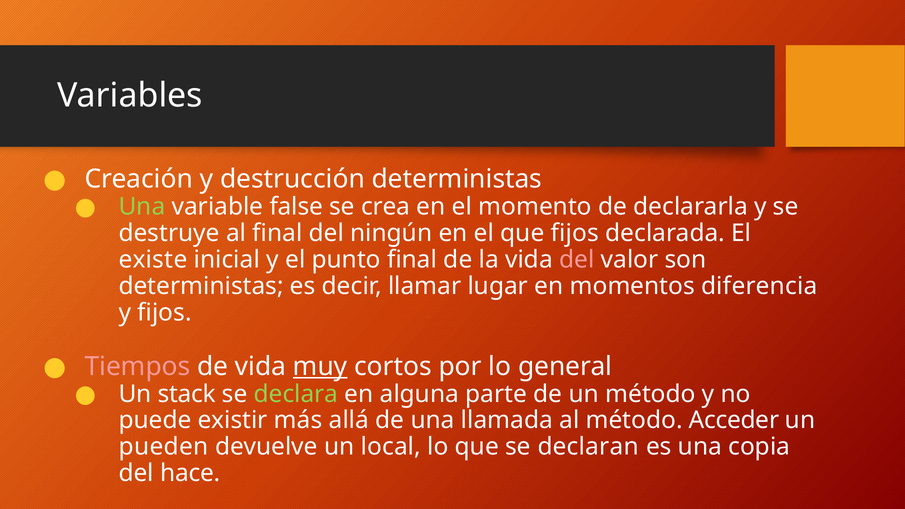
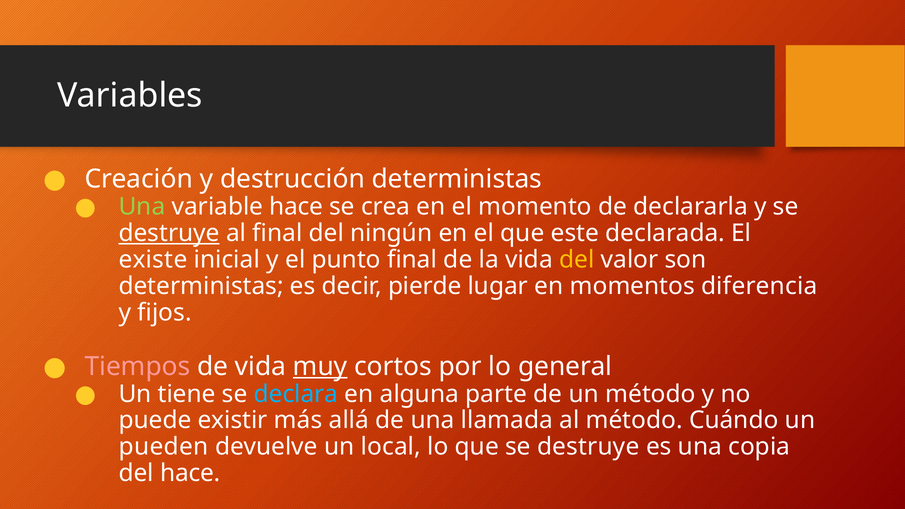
variable false: false -> hace
destruye at (169, 233) underline: none -> present
que fijos: fijos -> este
del at (577, 260) colour: pink -> yellow
llamar: llamar -> pierde
stack: stack -> tiene
declara colour: light green -> light blue
Acceder: Acceder -> Cuándo
que se declaran: declaran -> destruye
